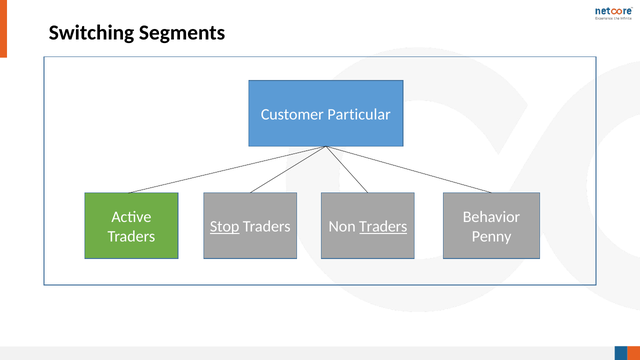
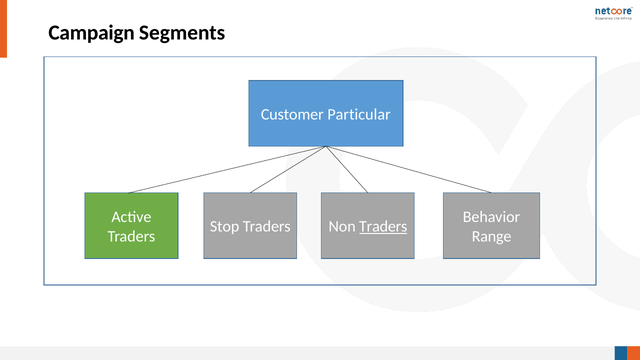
Switching: Switching -> Campaign
Stop underline: present -> none
Penny: Penny -> Range
